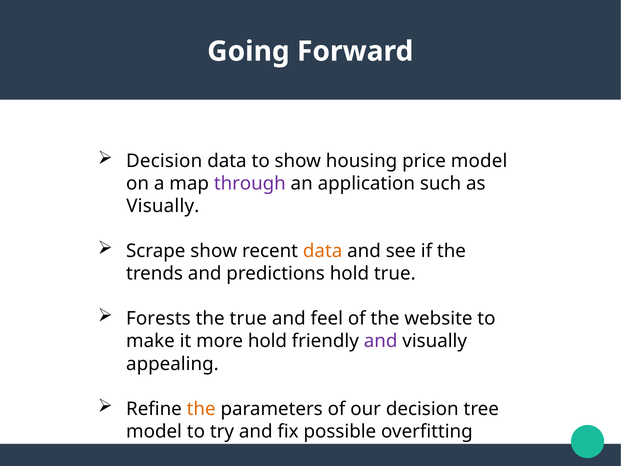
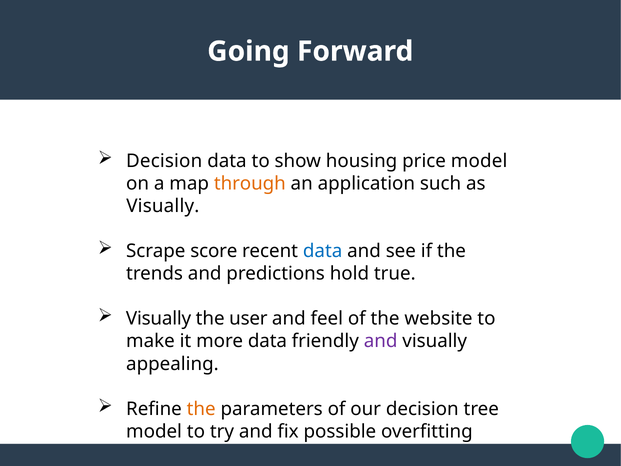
through colour: purple -> orange
show at (214, 251): show -> score
data at (323, 251) colour: orange -> blue
Forests at (158, 319): Forests -> Visually
the true: true -> user
more hold: hold -> data
